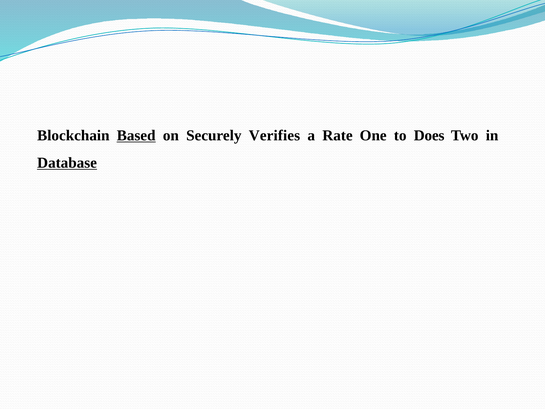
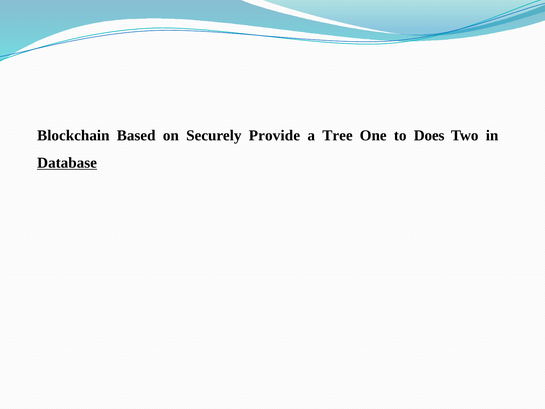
Based underline: present -> none
Verifies: Verifies -> Provide
Rate: Rate -> Tree
